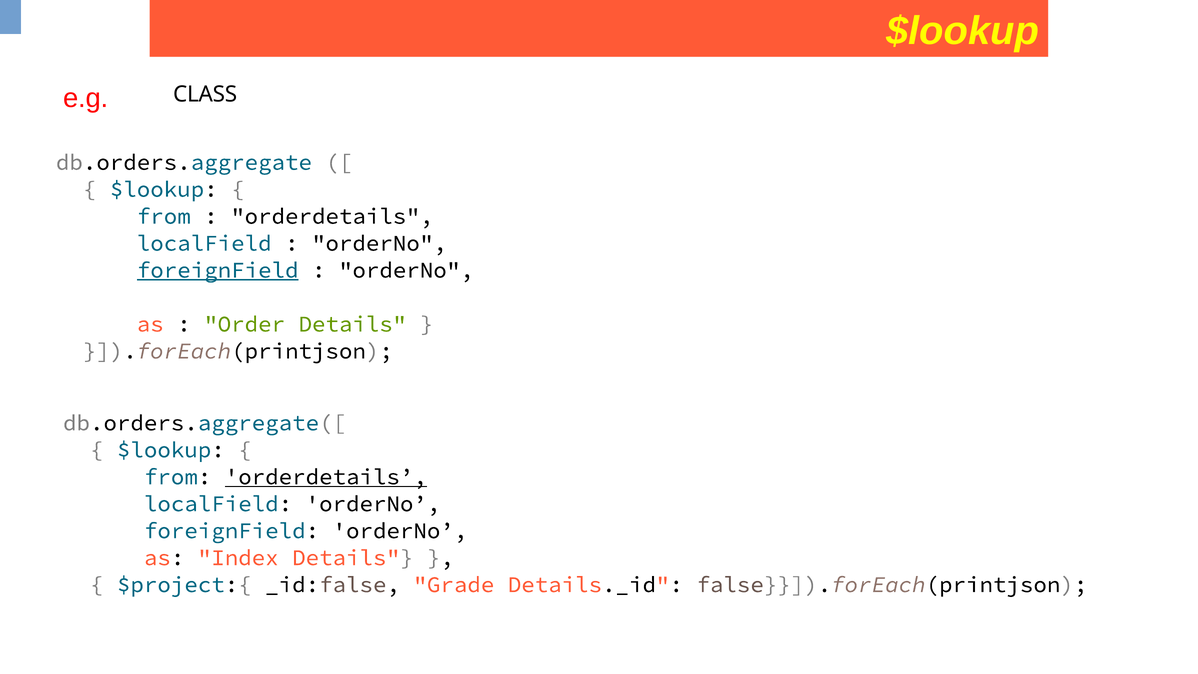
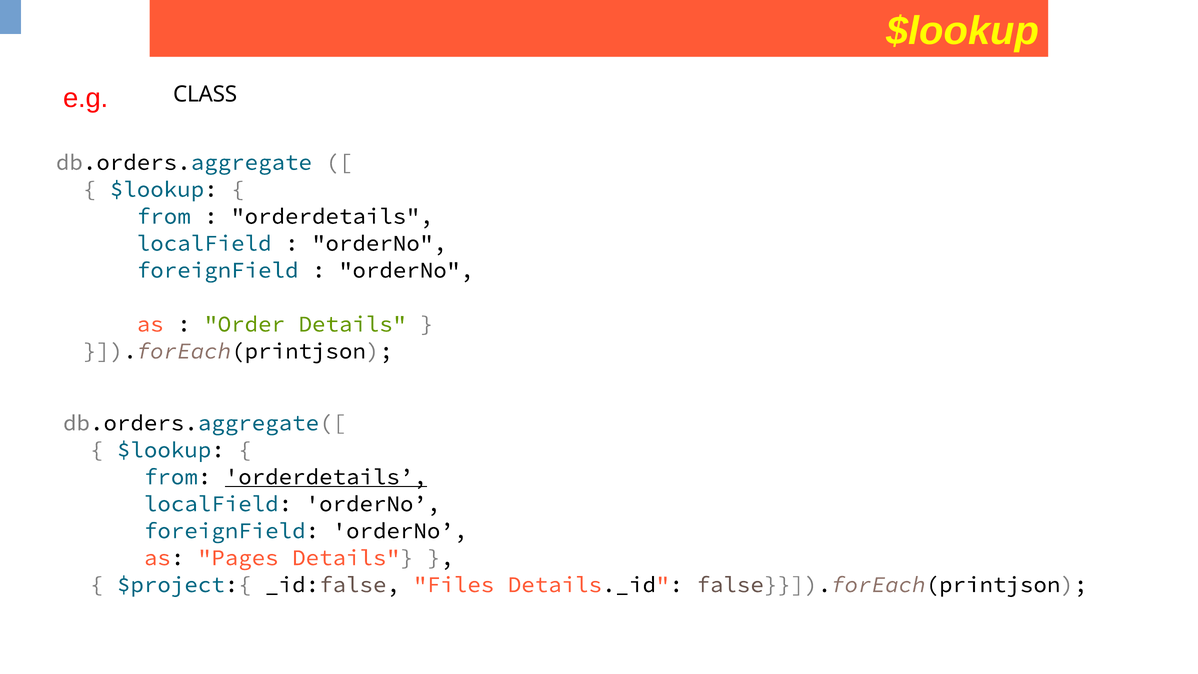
foreignField at (218, 270) underline: present -> none
Index: Index -> Pages
Grade: Grade -> Files
